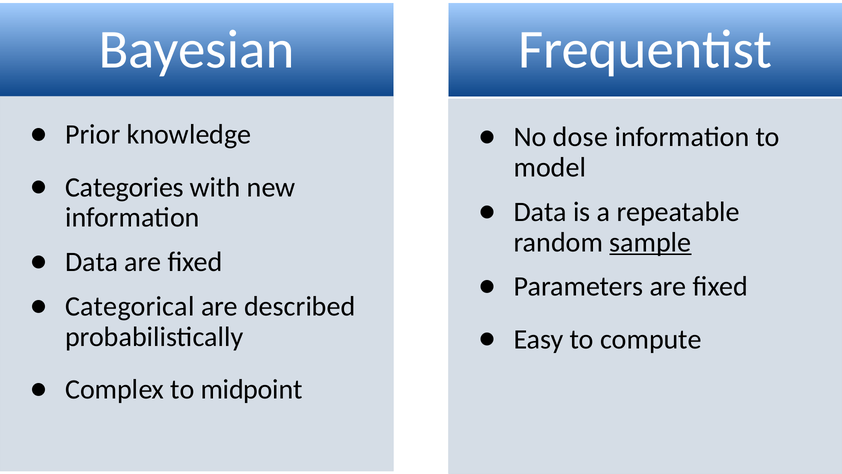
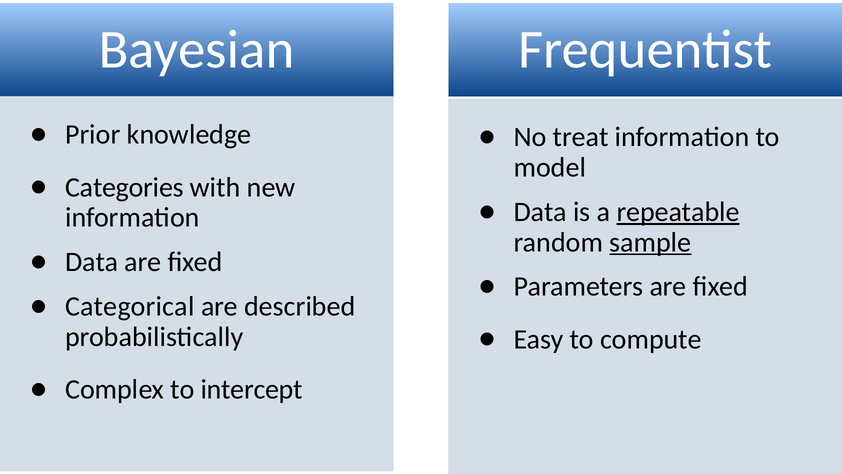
dose: dose -> treat
repeatable underline: none -> present
midpoint: midpoint -> intercept
